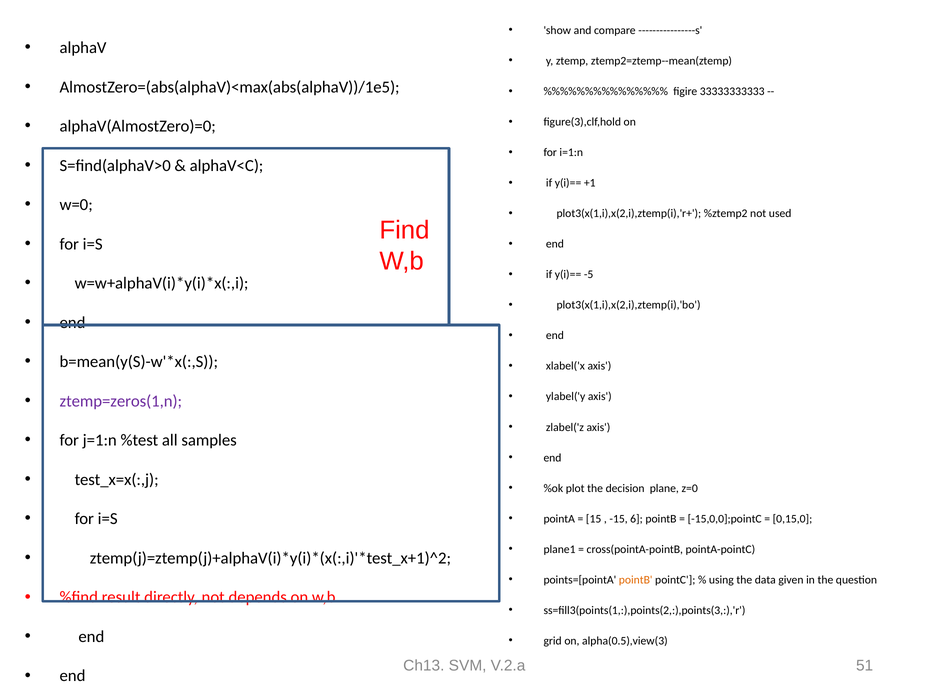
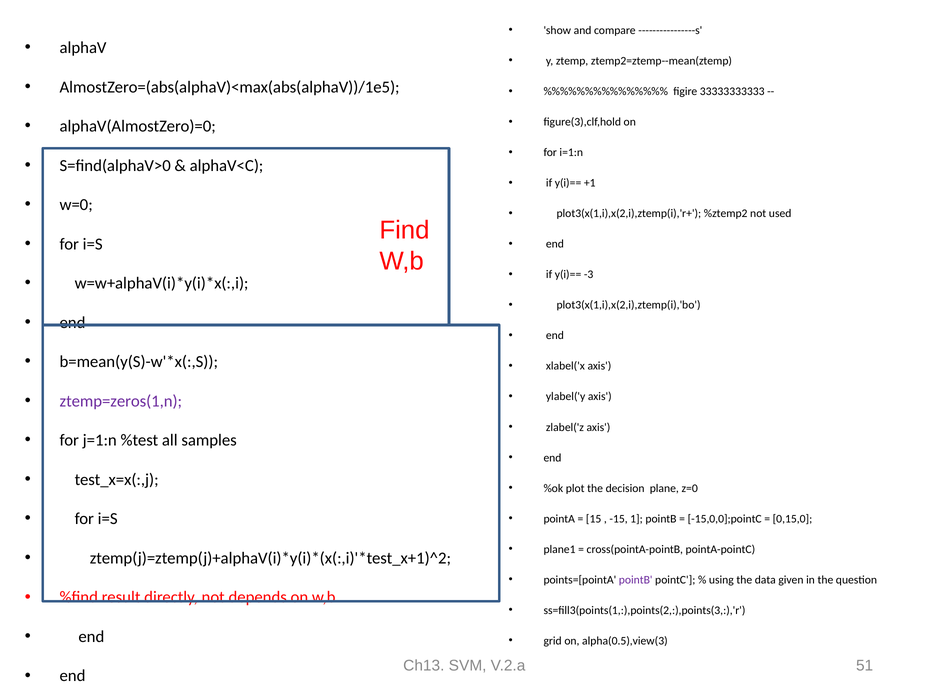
-5: -5 -> -3
6: 6 -> 1
pointB at (636, 580) colour: orange -> purple
